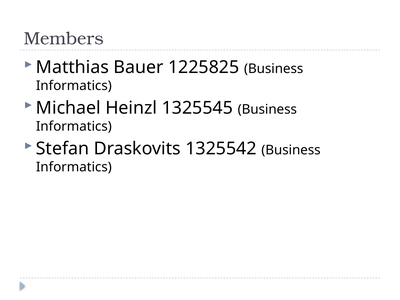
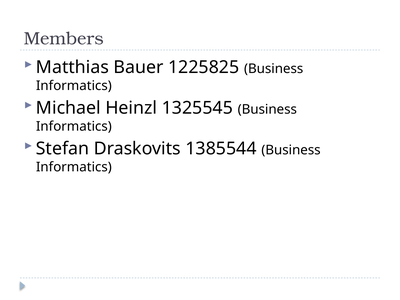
1325542: 1325542 -> 1385544
